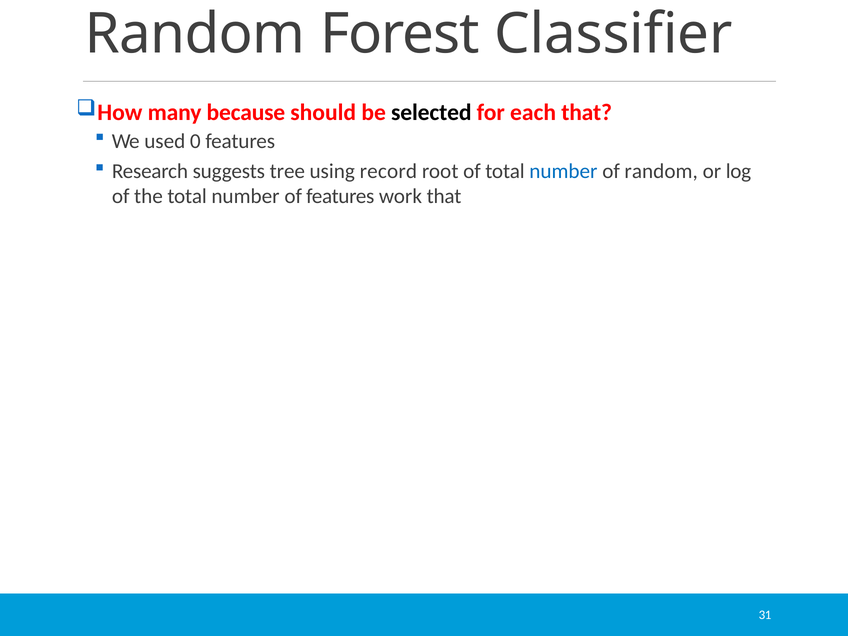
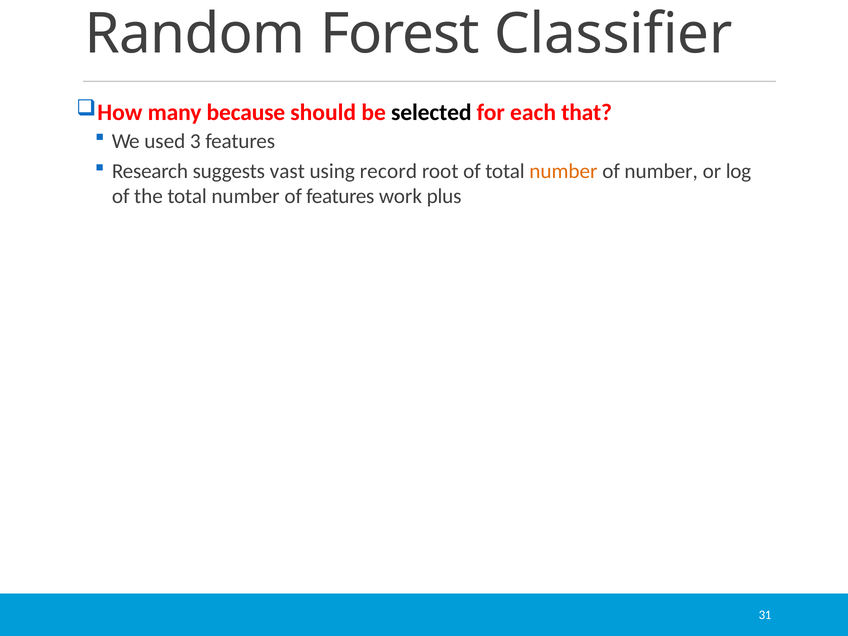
0: 0 -> 3
tree: tree -> vast
number at (563, 171) colour: blue -> orange
of random: random -> number
work that: that -> plus
